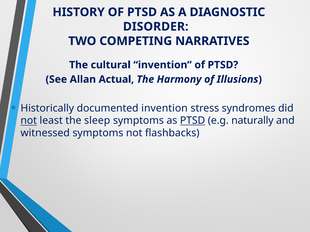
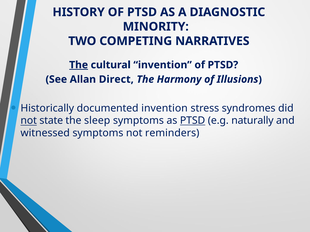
DISORDER: DISORDER -> MINORITY
The at (79, 65) underline: none -> present
Actual: Actual -> Direct
least: least -> state
flashbacks: flashbacks -> reminders
